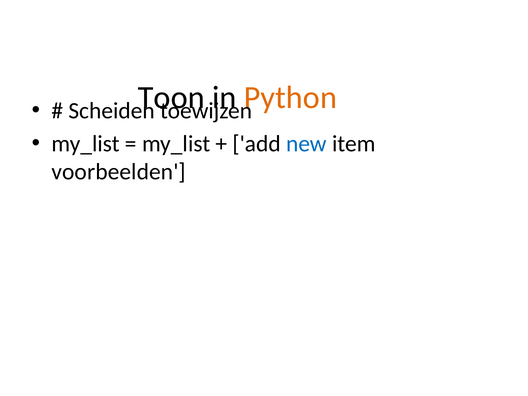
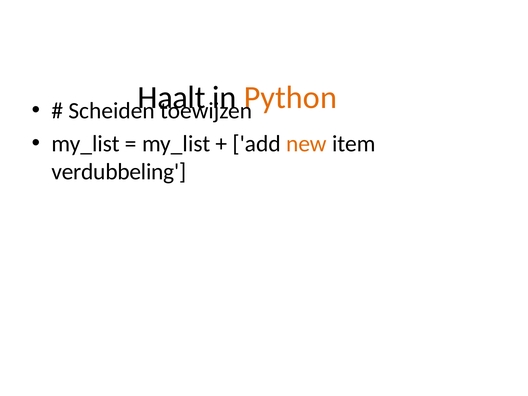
Toon: Toon -> Haalt
new colour: blue -> orange
voorbeelden: voorbeelden -> verdubbeling
